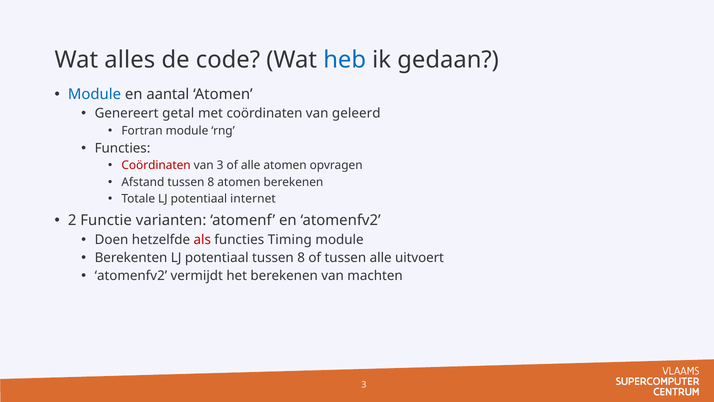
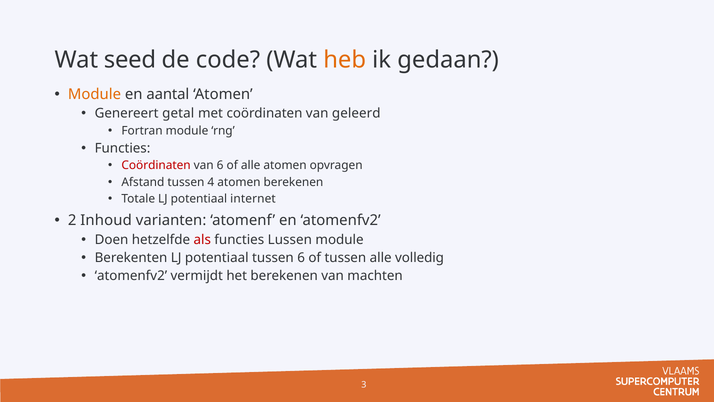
alles: alles -> seed
heb colour: blue -> orange
Module at (94, 94) colour: blue -> orange
van 3: 3 -> 6
Afstand tussen 8: 8 -> 4
Functie: Functie -> Inhoud
Timing: Timing -> Lussen
potentiaal tussen 8: 8 -> 6
uitvoert: uitvoert -> volledig
